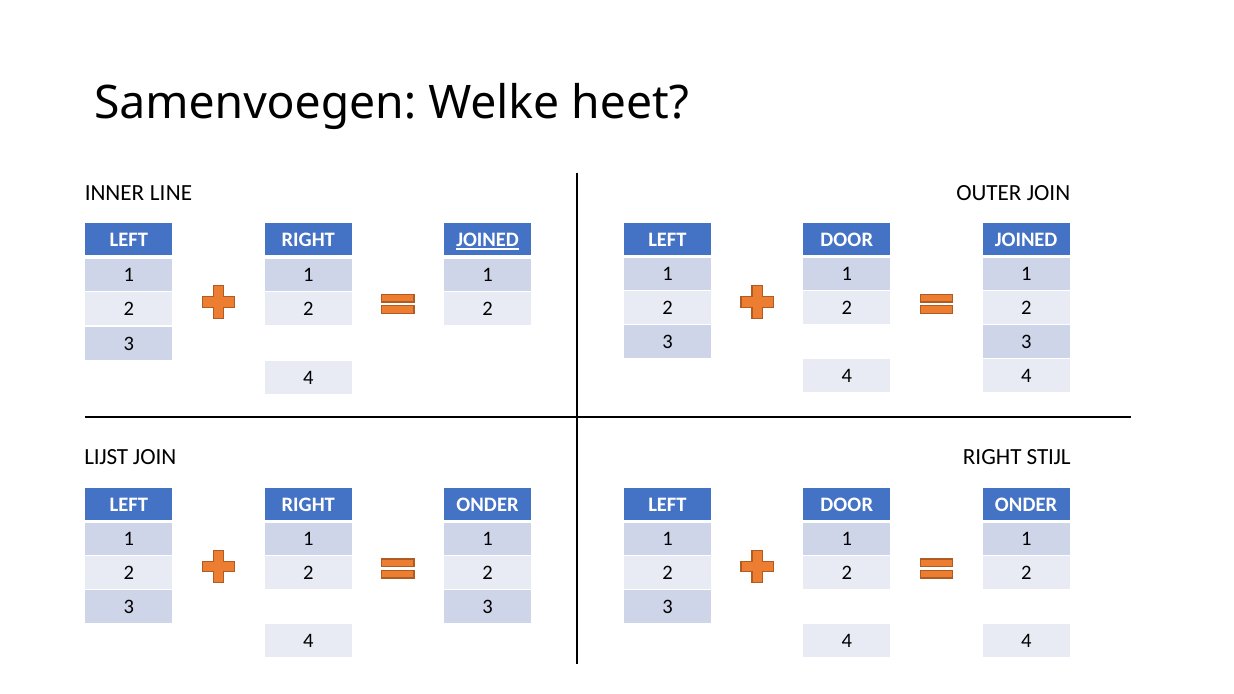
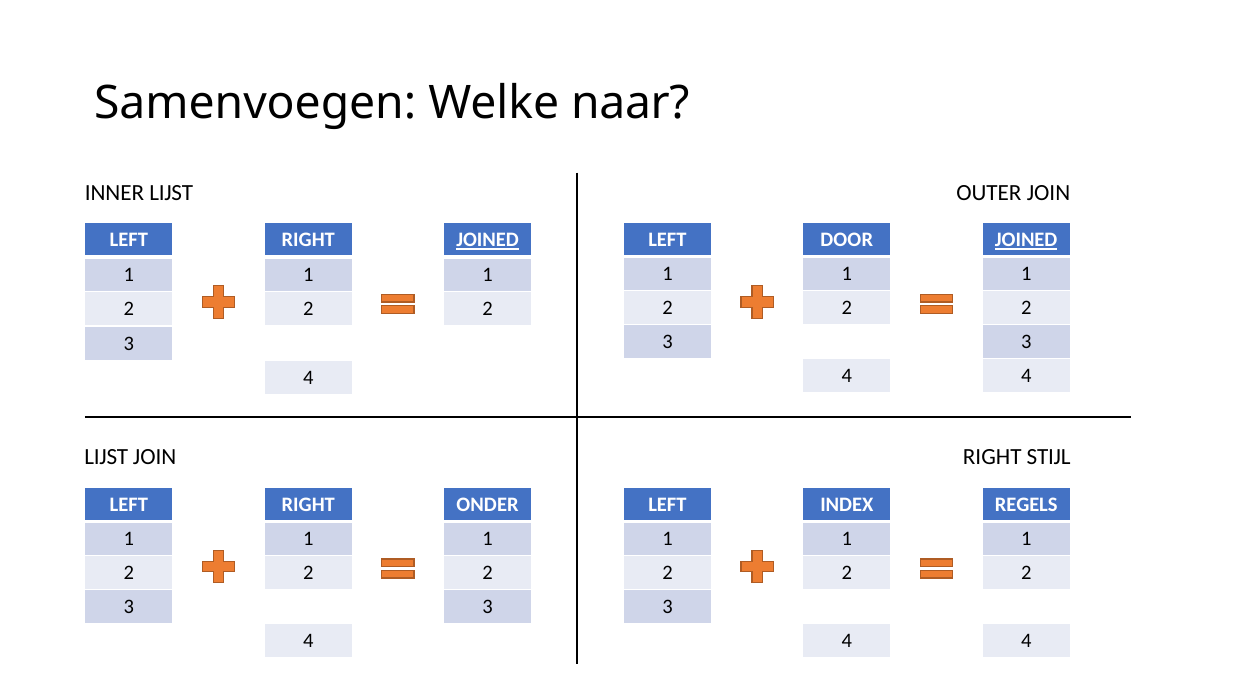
heet: heet -> naar
INNER LINE: LINE -> LIJST
JOINED at (1026, 240) underline: none -> present
DOOR at (847, 505): DOOR -> INDEX
ONDER at (1026, 505): ONDER -> REGELS
